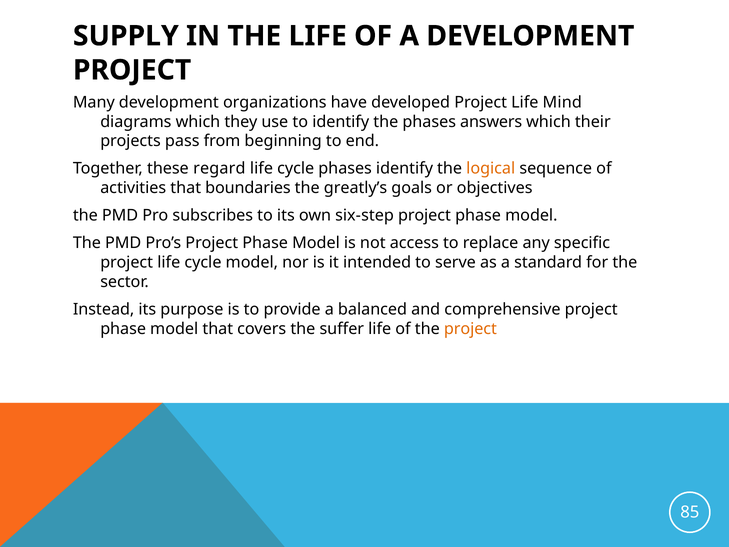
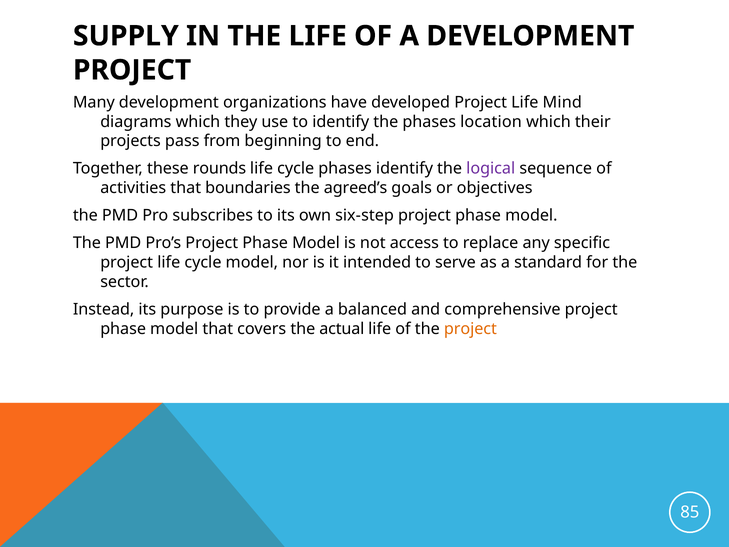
answers: answers -> location
regard: regard -> rounds
logical colour: orange -> purple
greatly’s: greatly’s -> agreed’s
suffer: suffer -> actual
